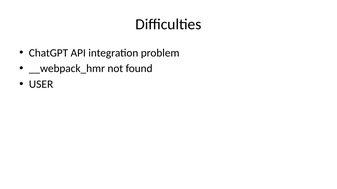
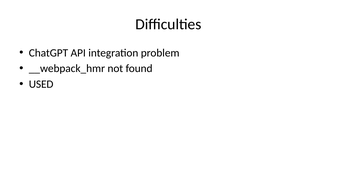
USER: USER -> USED
